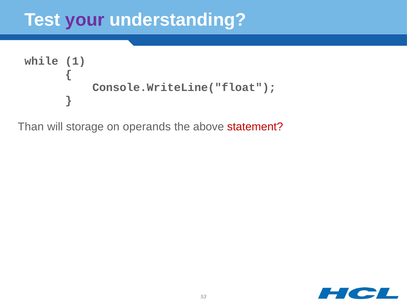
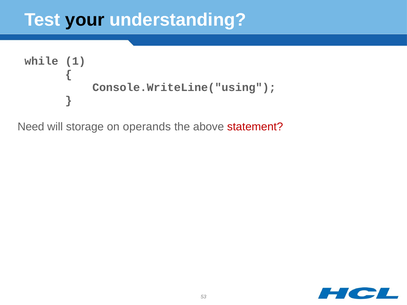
your colour: purple -> black
Console.WriteLine("float: Console.WriteLine("float -> Console.WriteLine("using
Than: Than -> Need
